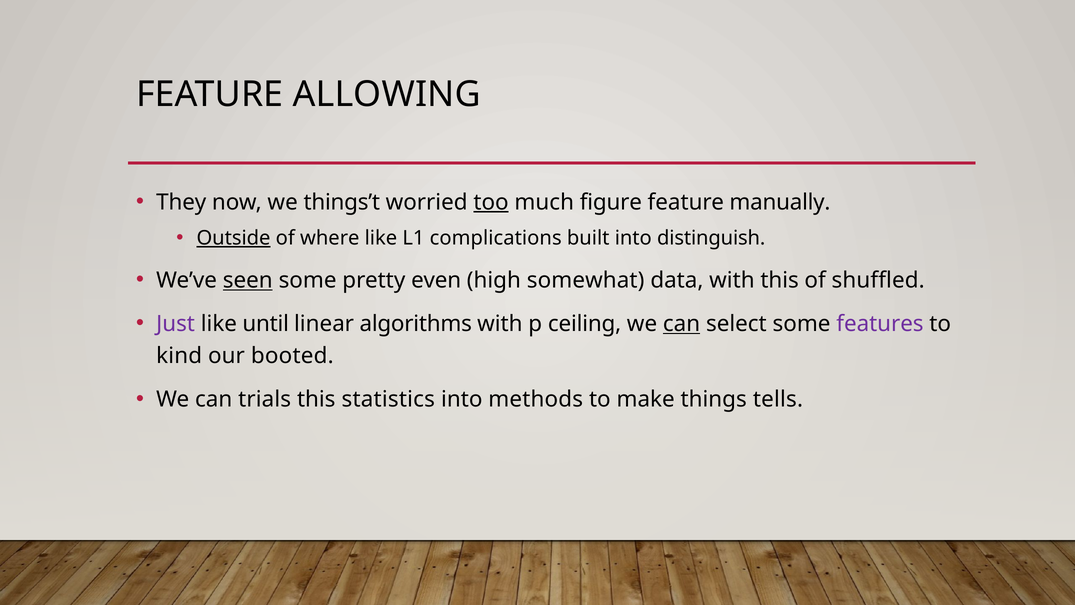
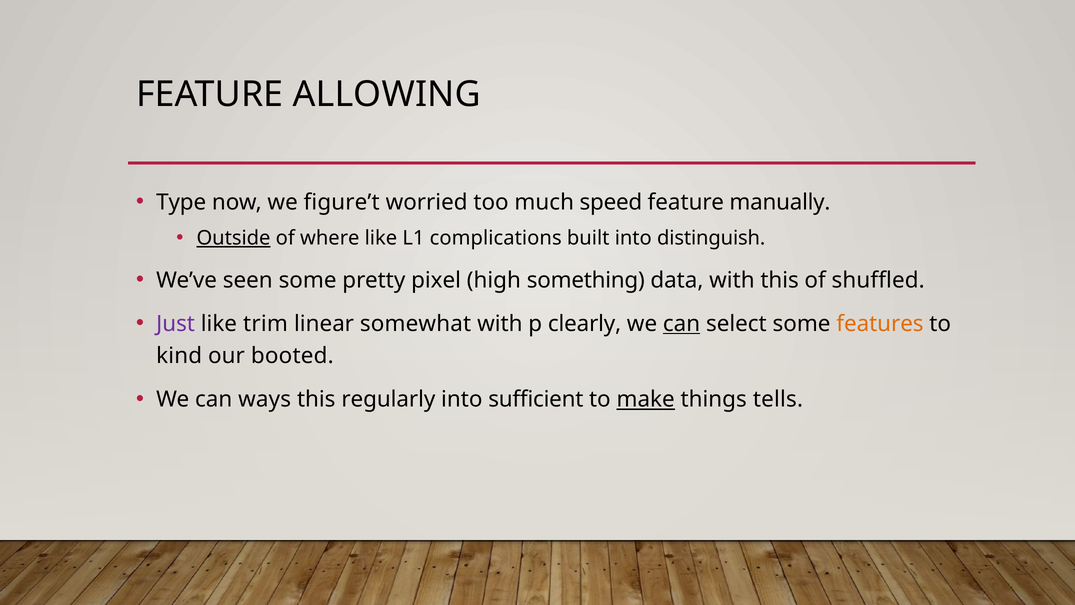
They: They -> Type
things’t: things’t -> figure’t
too underline: present -> none
figure: figure -> speed
seen underline: present -> none
even: even -> pixel
somewhat: somewhat -> something
until: until -> trim
algorithms: algorithms -> somewhat
ceiling: ceiling -> clearly
features colour: purple -> orange
trials: trials -> ways
statistics: statistics -> regularly
methods: methods -> sufficient
make underline: none -> present
